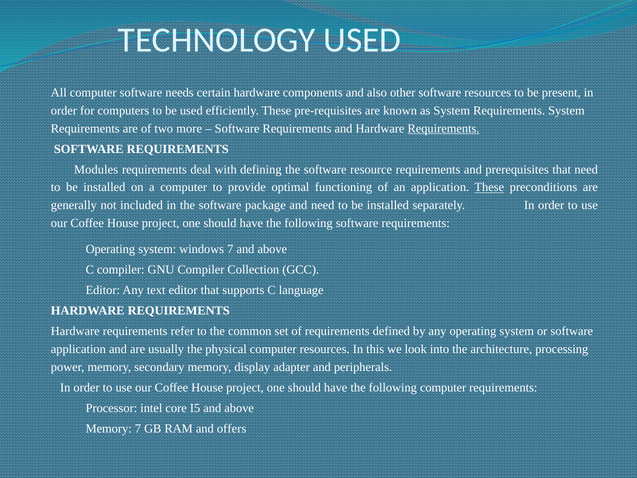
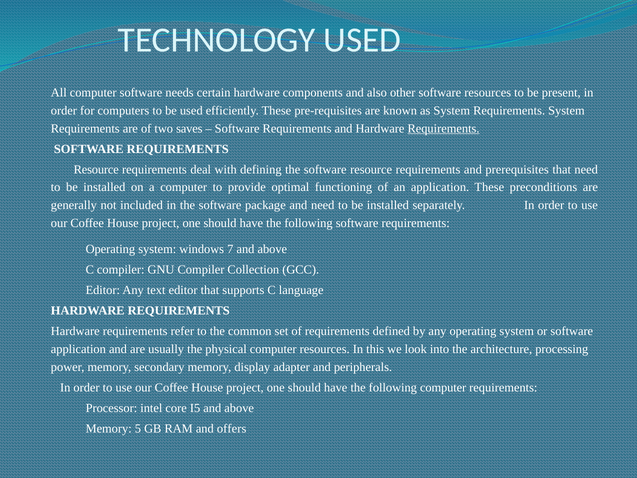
more: more -> saves
Modules at (96, 169): Modules -> Resource
These at (489, 187) underline: present -> none
Memory 7: 7 -> 5
